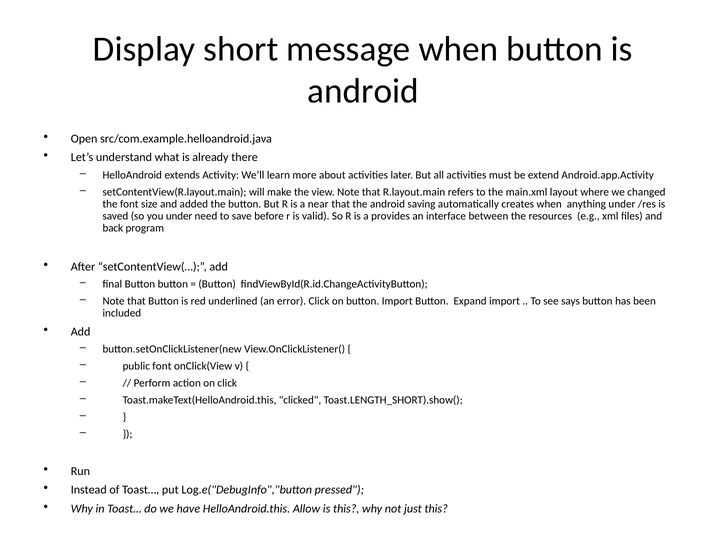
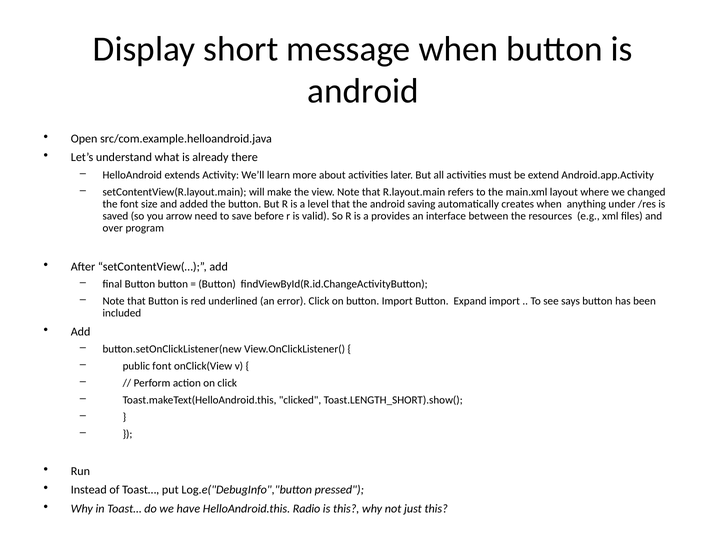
near: near -> level
you under: under -> arrow
back: back -> over
Allow: Allow -> Radio
